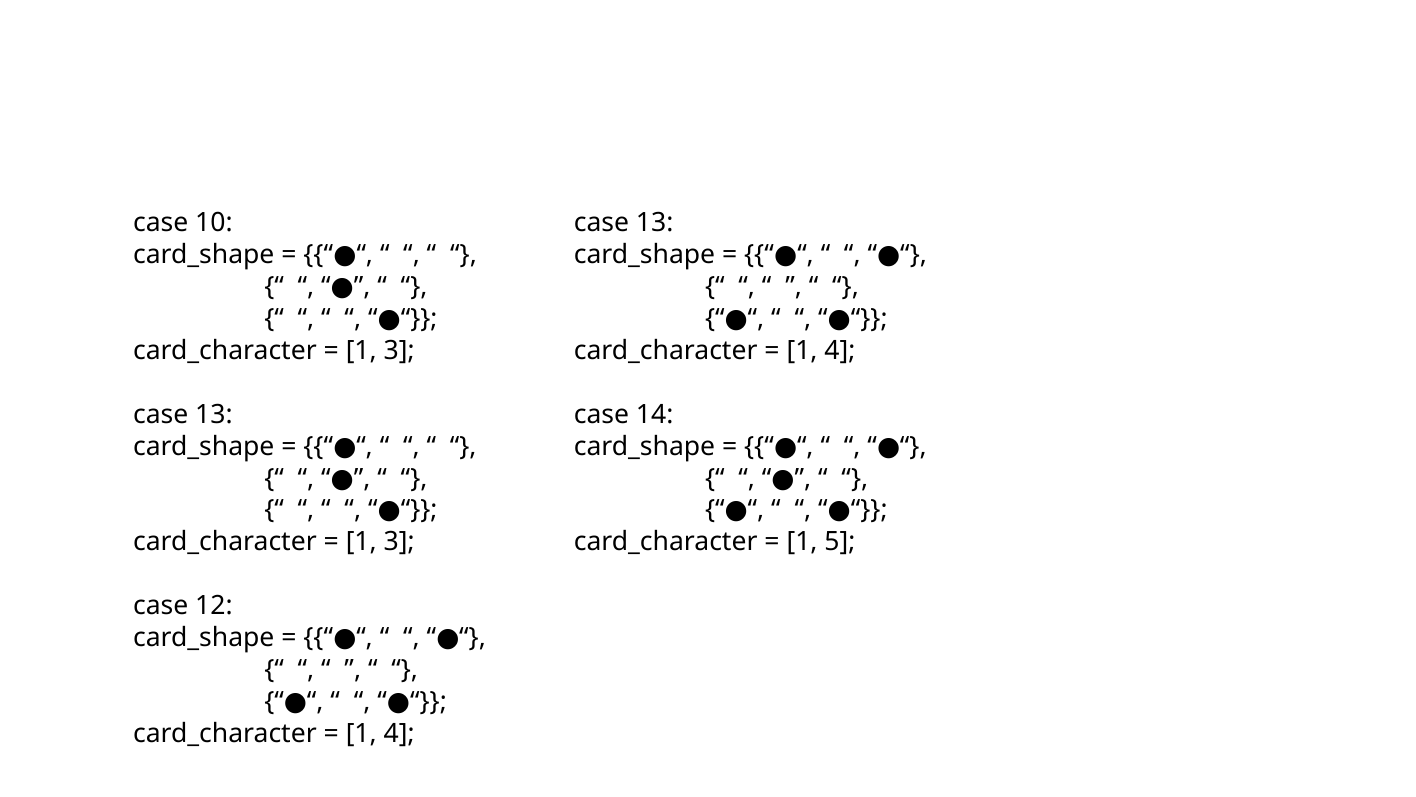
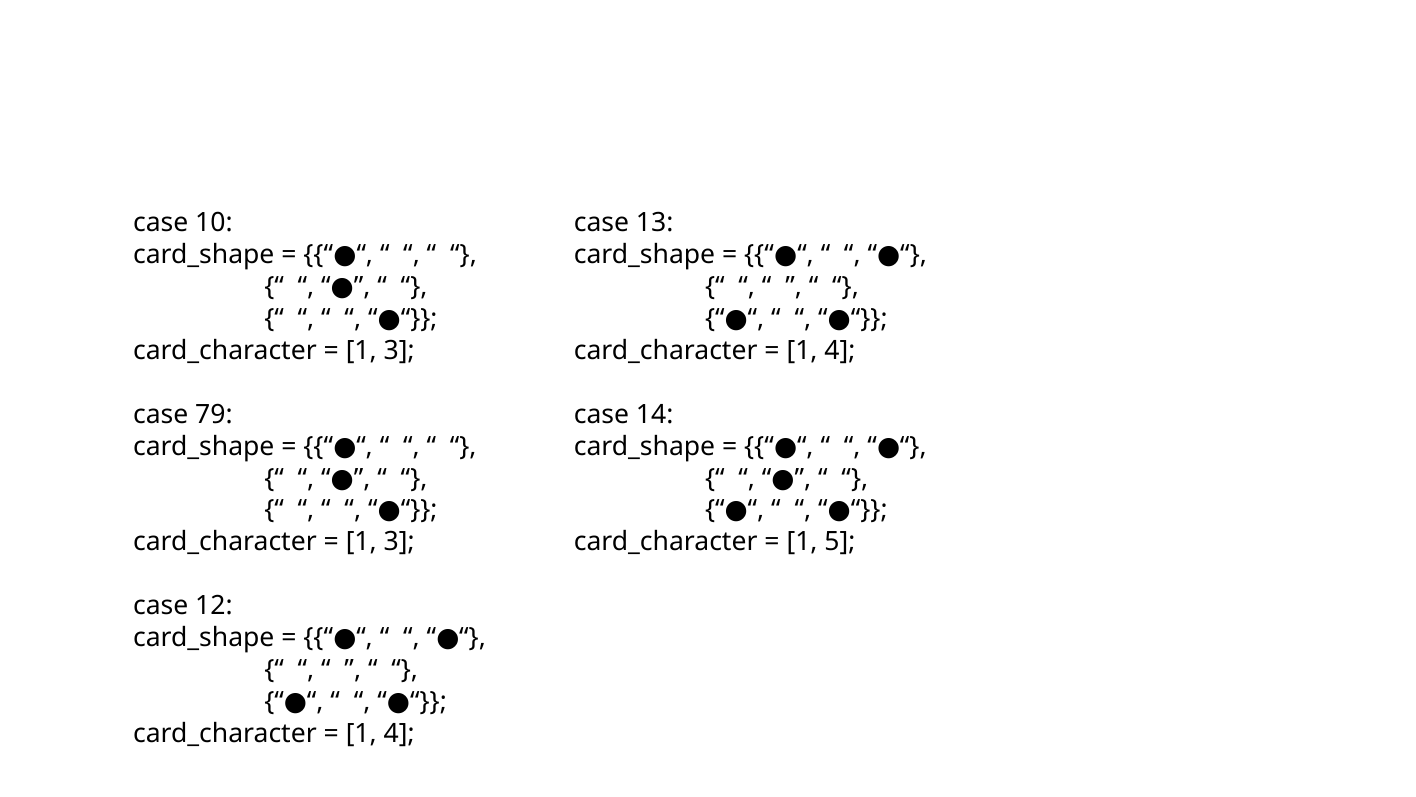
13 at (214, 414): 13 -> 79
